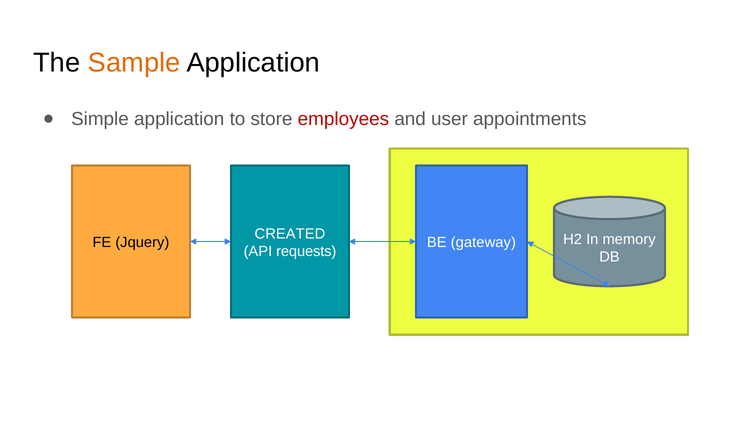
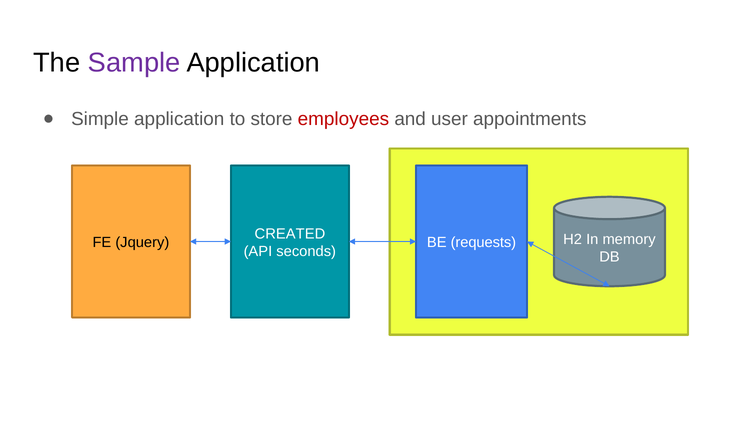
Sample colour: orange -> purple
gateway: gateway -> requests
requests: requests -> seconds
